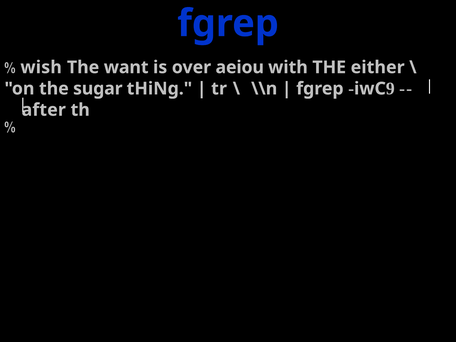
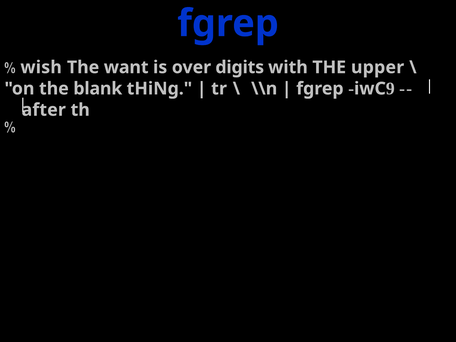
aeiou: aeiou -> digits
either: either -> upper
sugar: sugar -> blank
